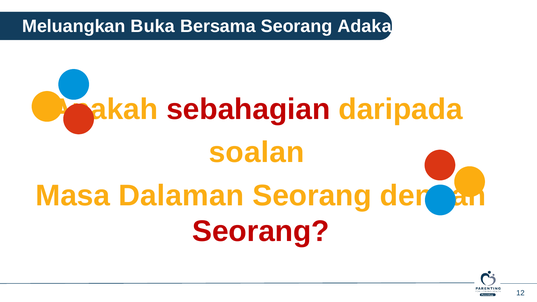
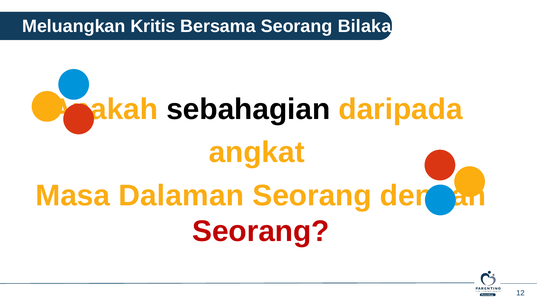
Buka: Buka -> Kritis
Adakah: Adakah -> Bilakah
sebahagian colour: red -> black
soalan: soalan -> angkat
